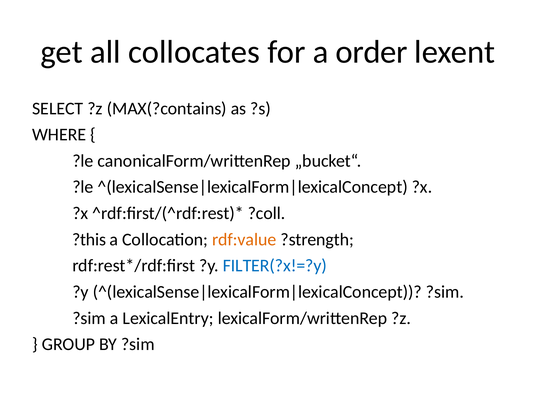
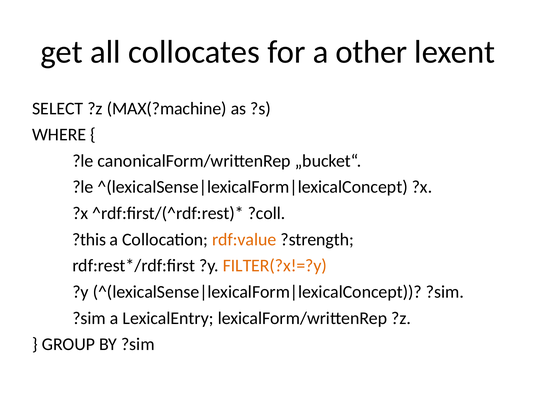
order: order -> other
MAX(?contains: MAX(?contains -> MAX(?machine
FILTER(?x!=?y colour: blue -> orange
